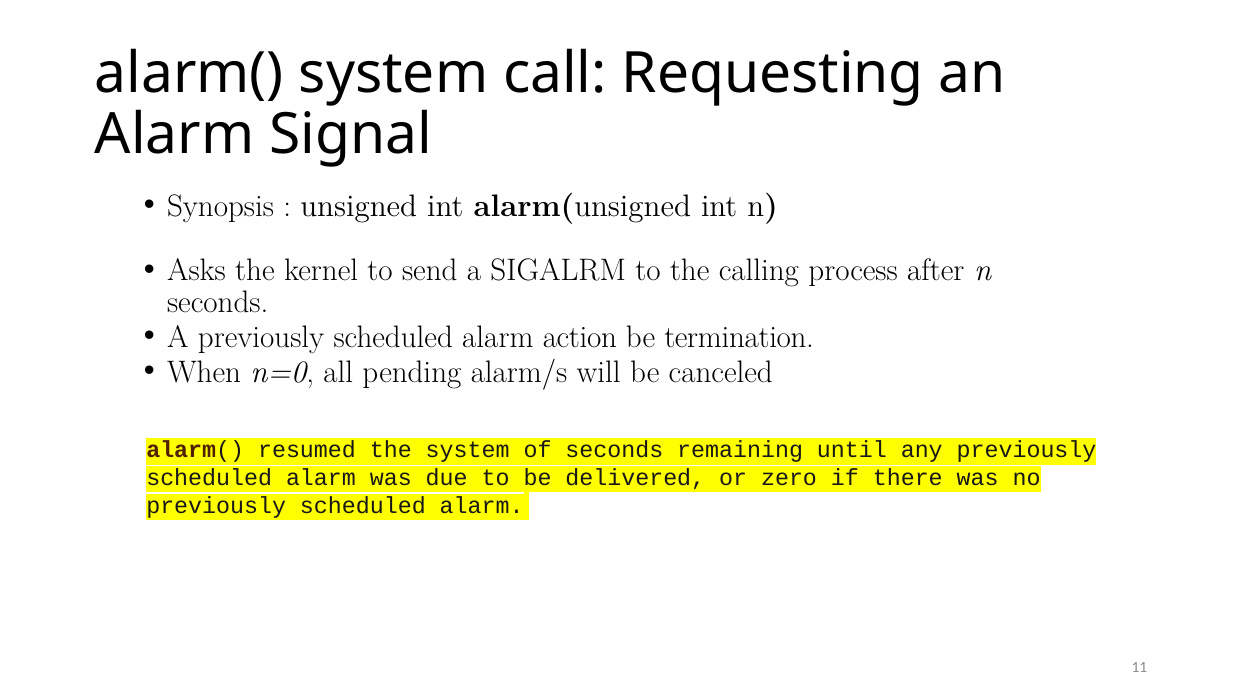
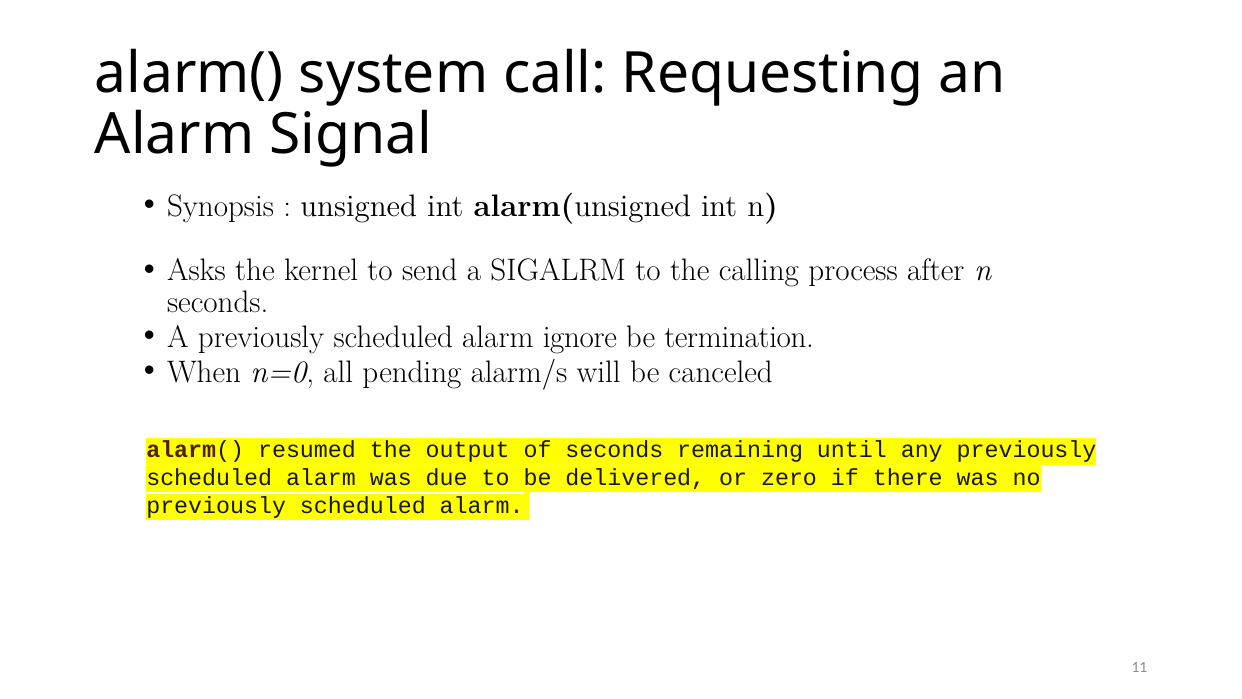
action: action -> ignore
the system: system -> output
